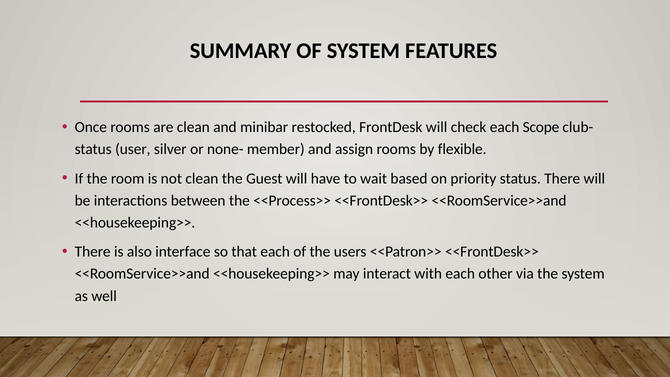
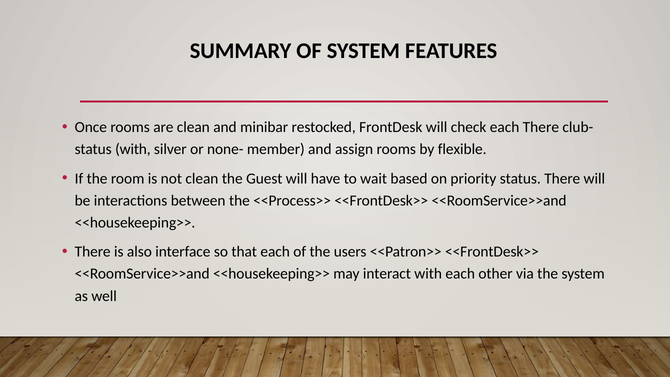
each Scope: Scope -> There
status user: user -> with
